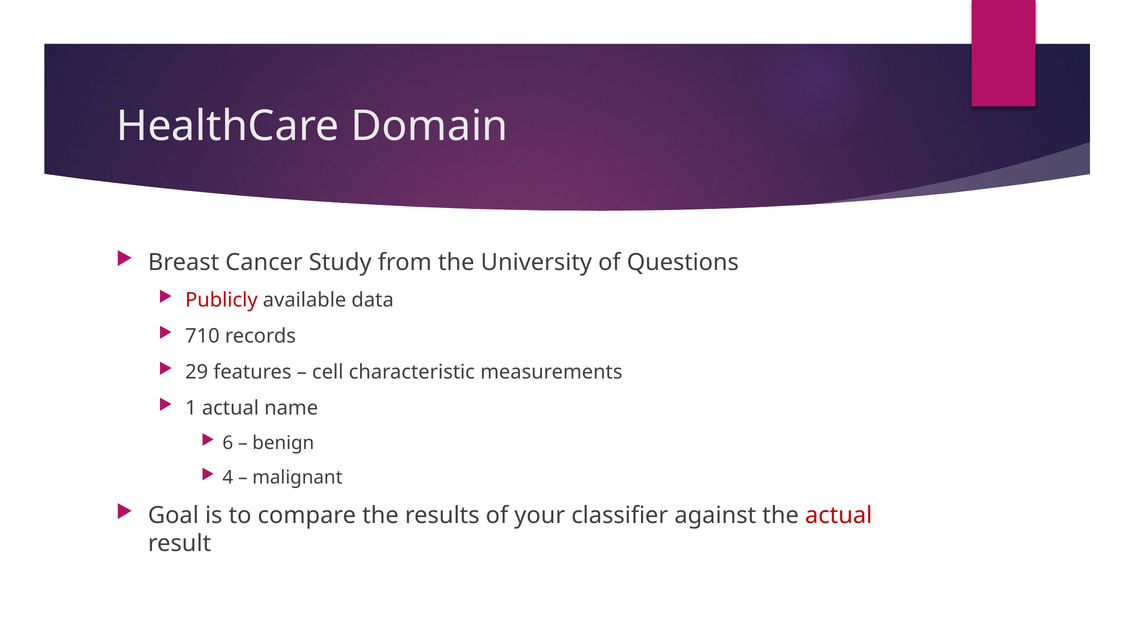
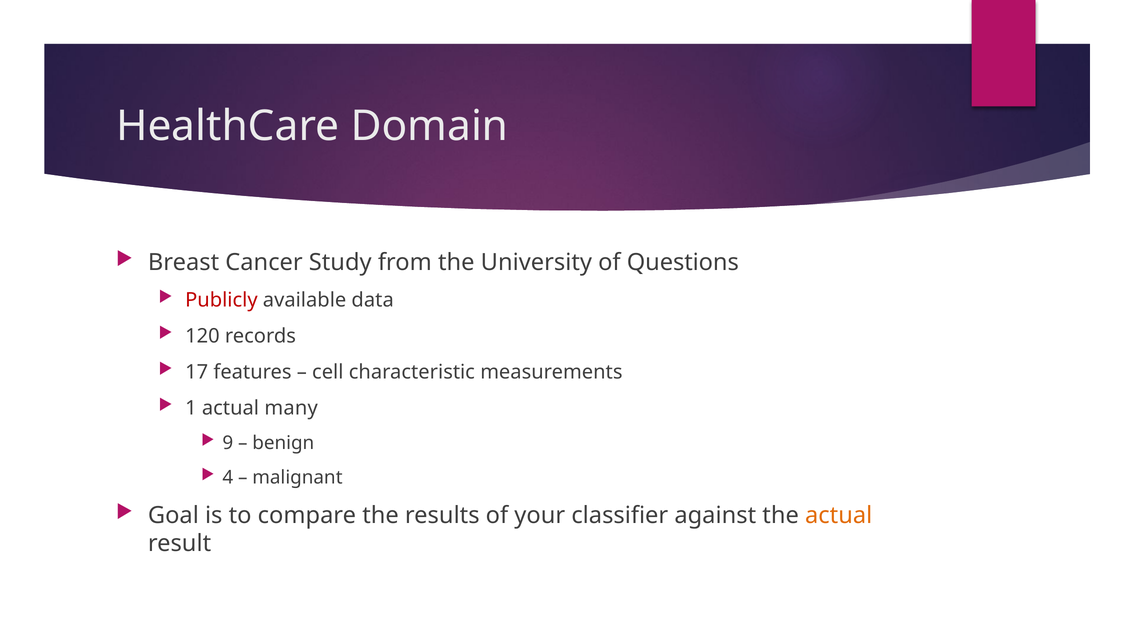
710: 710 -> 120
29: 29 -> 17
name: name -> many
6: 6 -> 9
actual at (839, 516) colour: red -> orange
